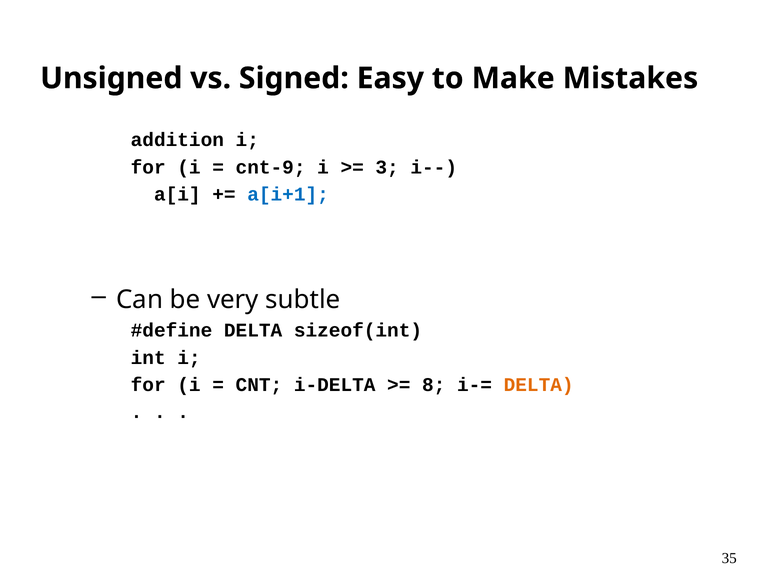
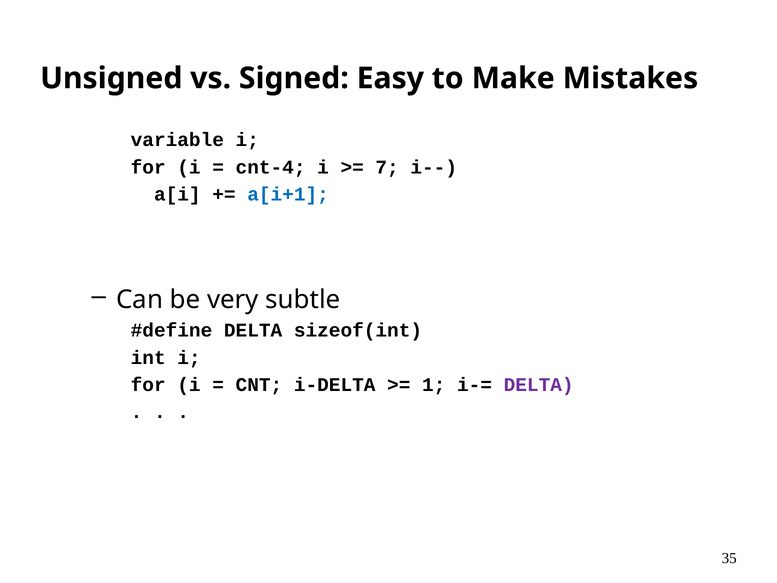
addition: addition -> variable
cnt-9: cnt-9 -> cnt-4
3: 3 -> 7
8: 8 -> 1
DELTA at (539, 385) colour: orange -> purple
